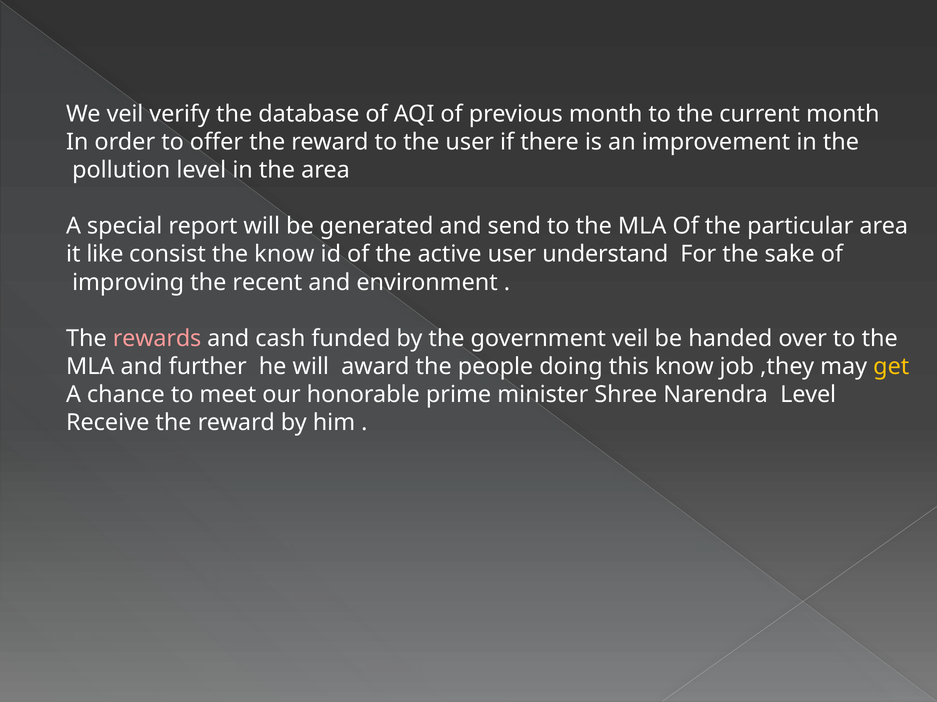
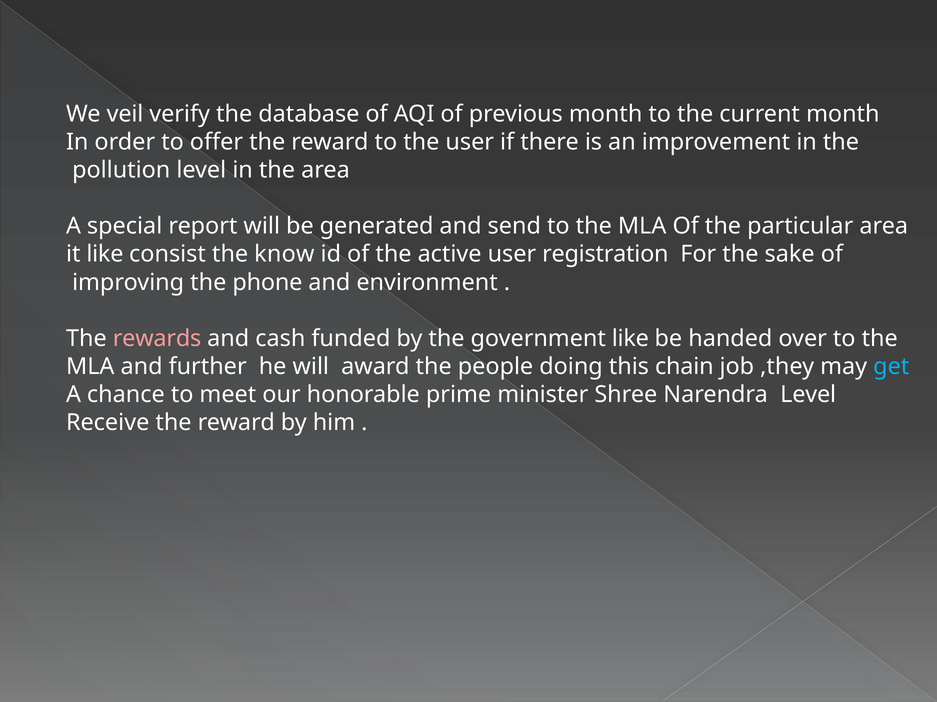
understand: understand -> registration
recent: recent -> phone
government veil: veil -> like
this know: know -> chain
get colour: yellow -> light blue
